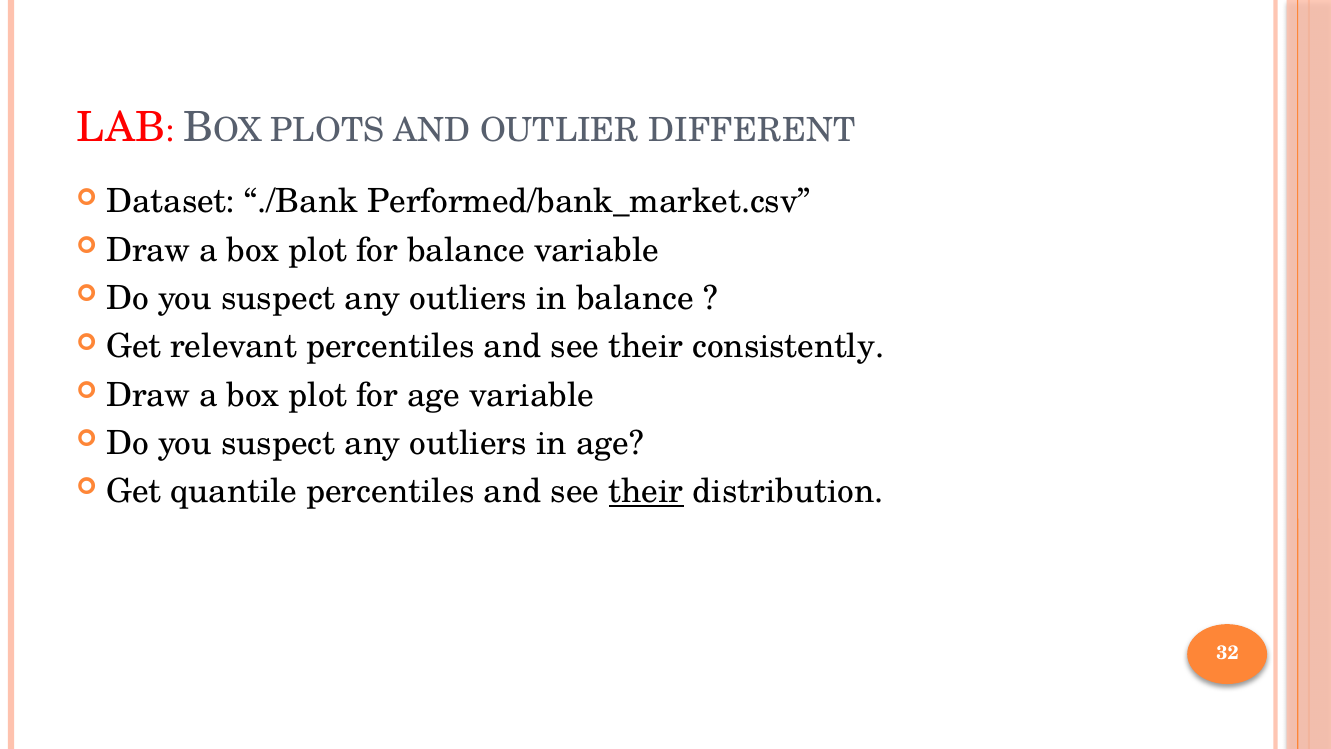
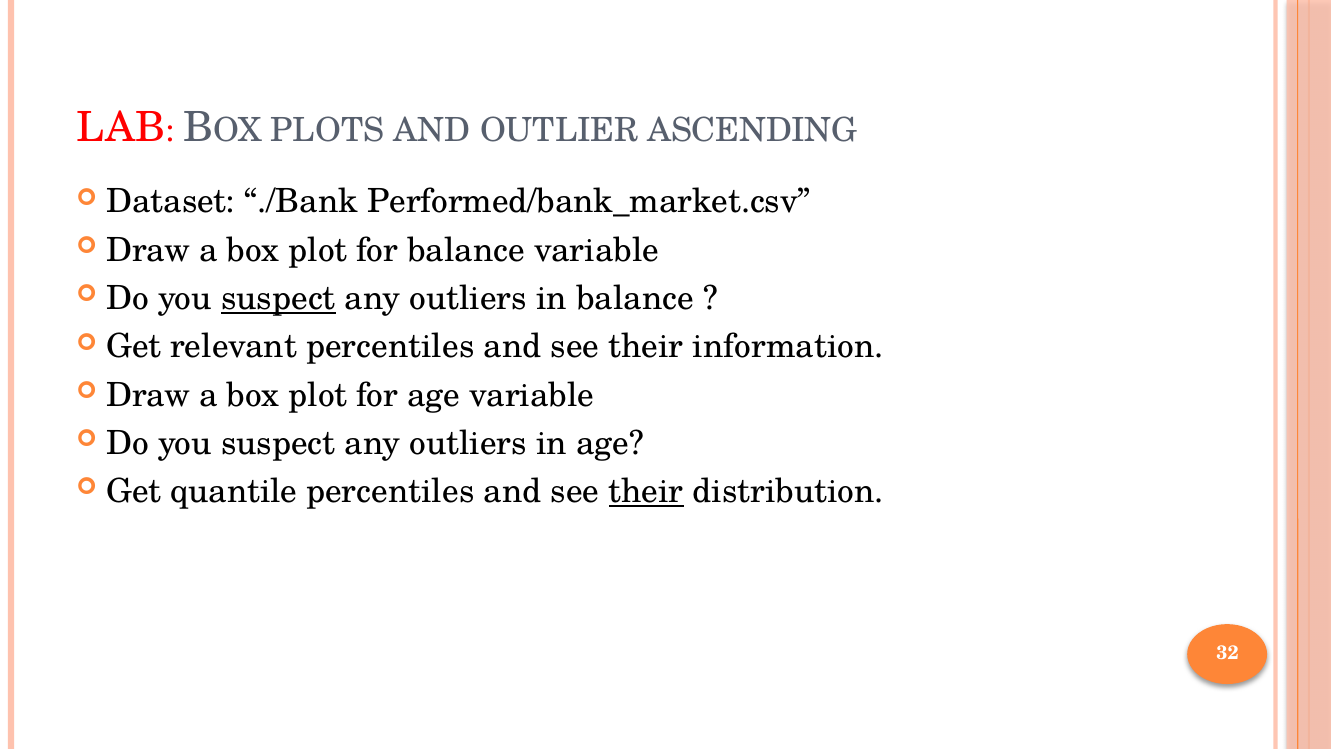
DIFFERENT: DIFFERENT -> ASCENDING
suspect at (278, 298) underline: none -> present
consistently: consistently -> information
